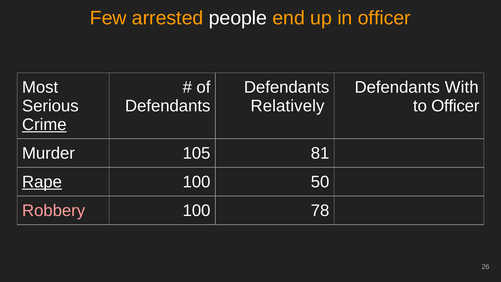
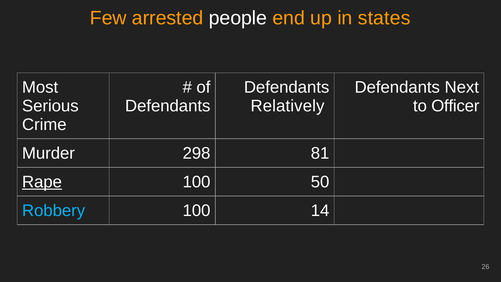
in officer: officer -> states
With: With -> Next
Crime underline: present -> none
105: 105 -> 298
Robbery colour: pink -> light blue
78: 78 -> 14
